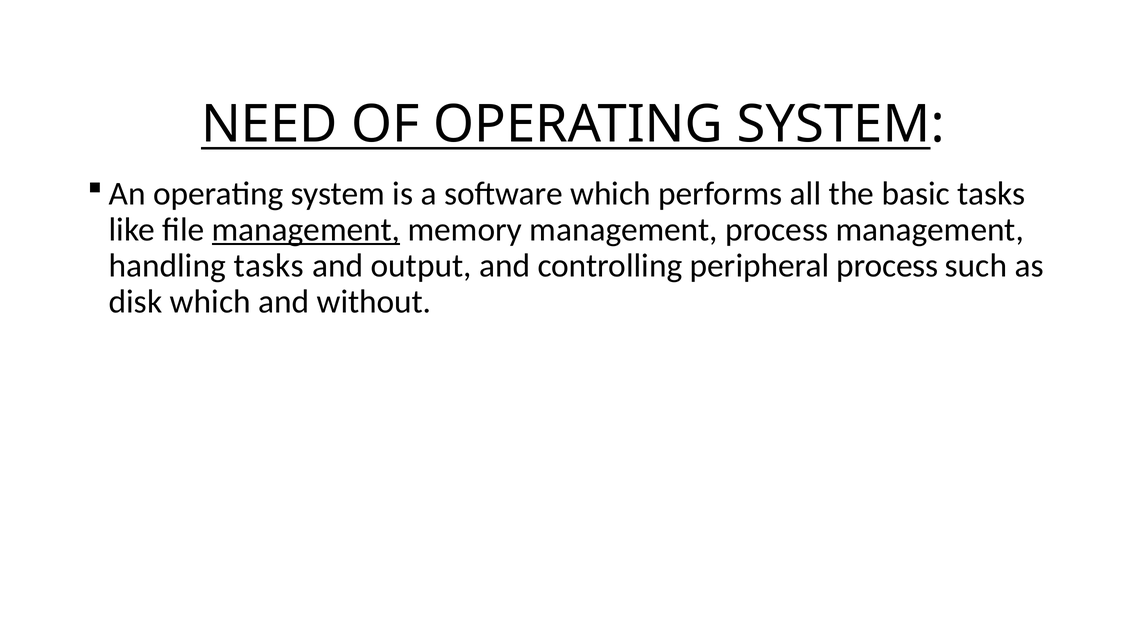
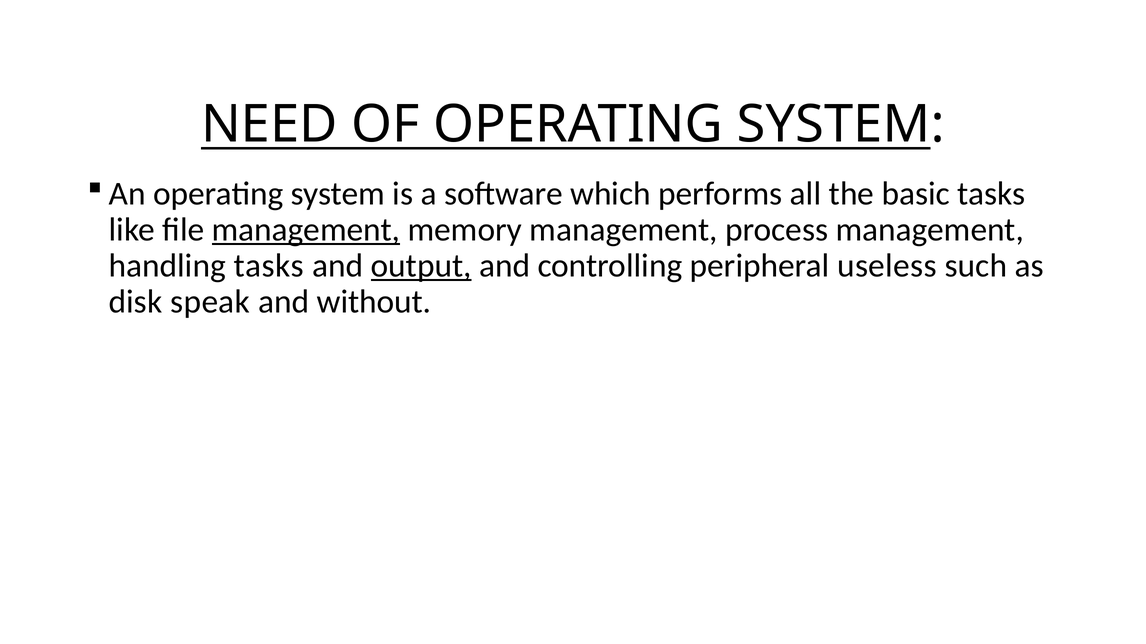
output underline: none -> present
peripheral process: process -> useless
disk which: which -> speak
